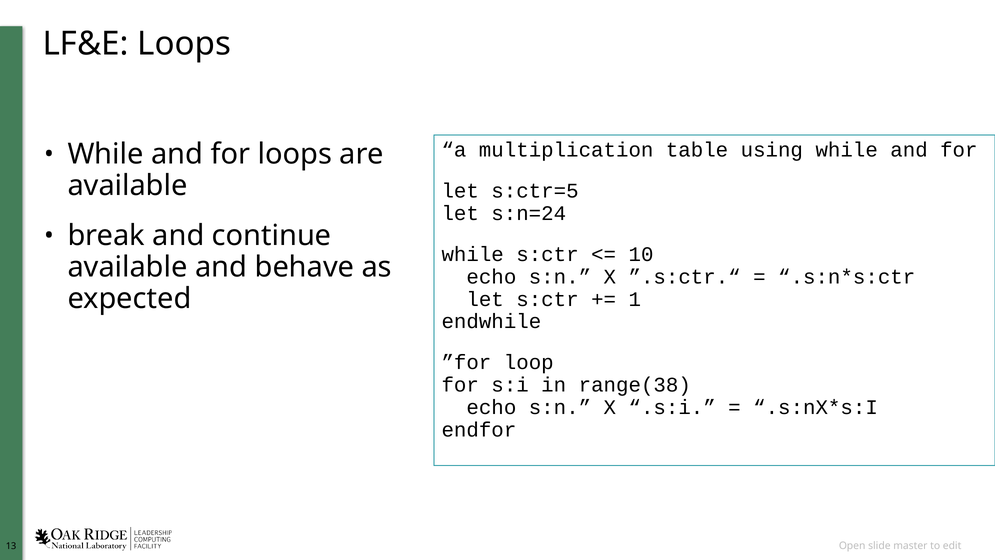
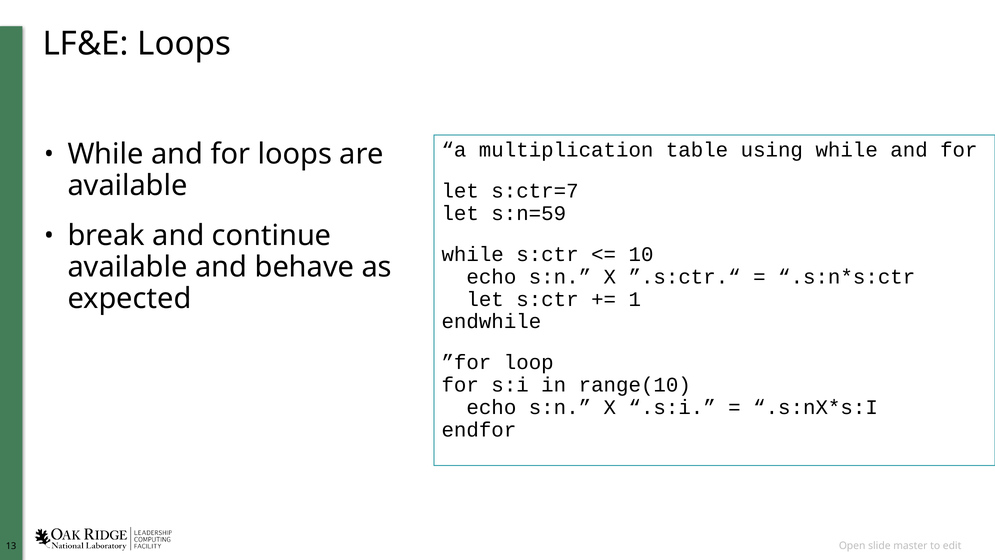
s:ctr=5: s:ctr=5 -> s:ctr=7
s:n=24: s:n=24 -> s:n=59
range(38: range(38 -> range(10
